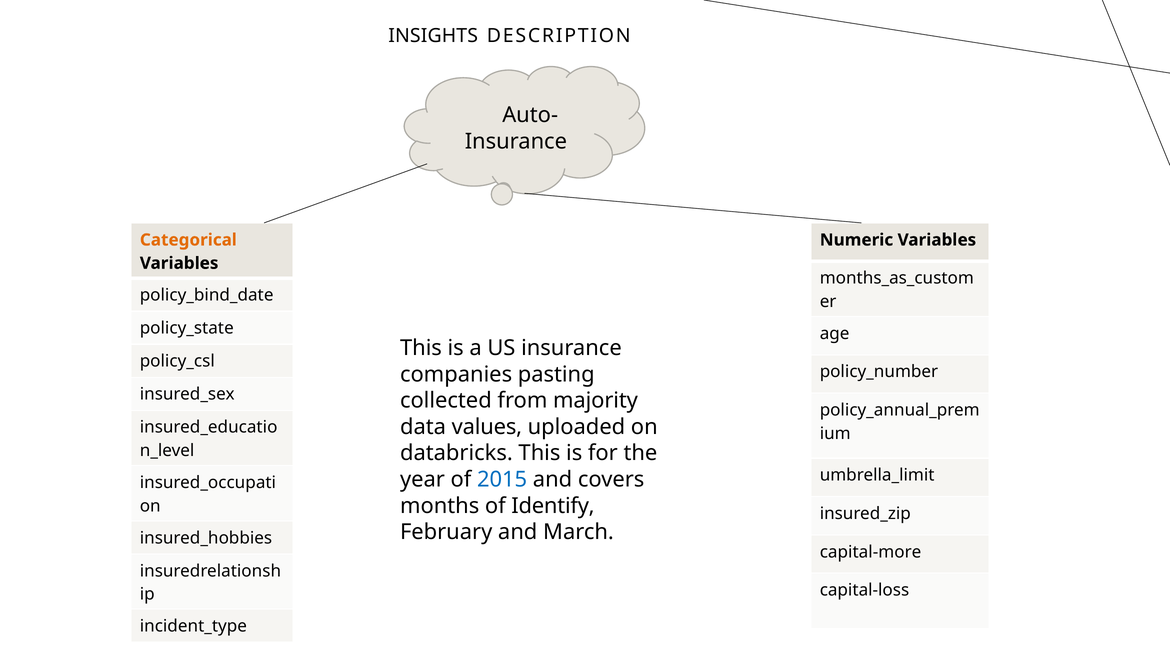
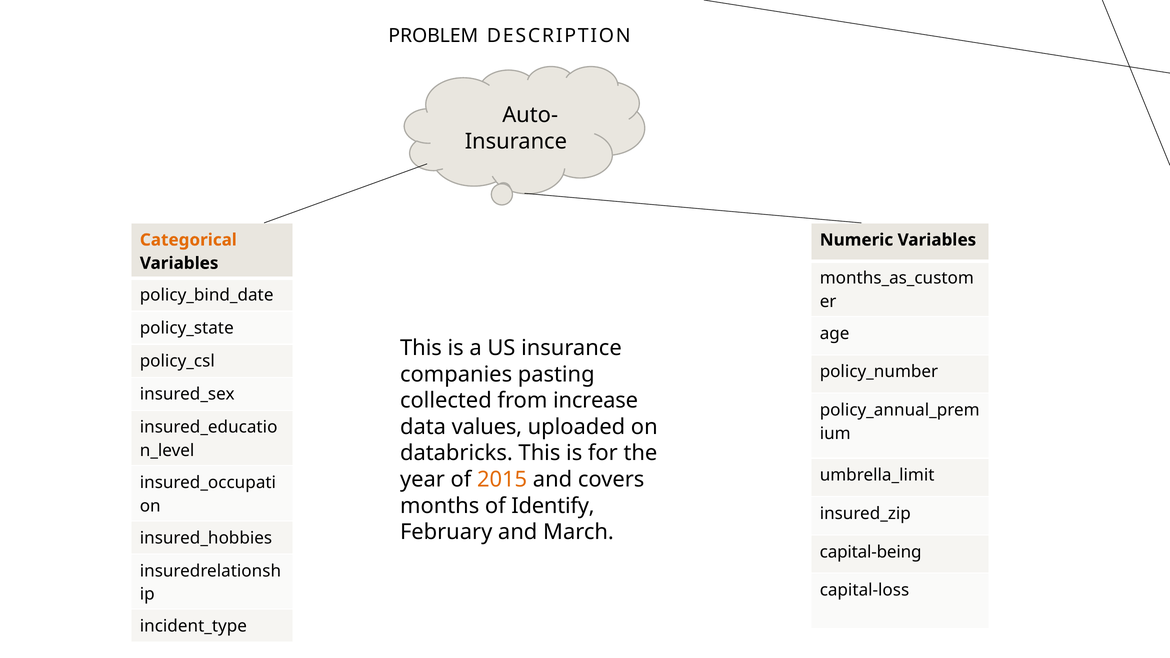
INSIGHTS: INSIGHTS -> PROBLEM
majority: majority -> increase
2015 colour: blue -> orange
capital-more: capital-more -> capital-being
